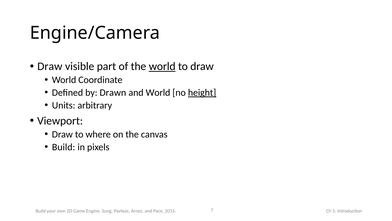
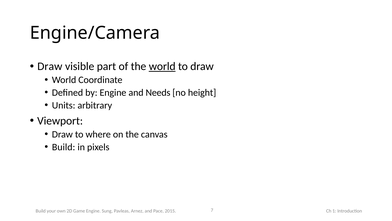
by Drawn: Drawn -> Engine
and World: World -> Needs
height underline: present -> none
